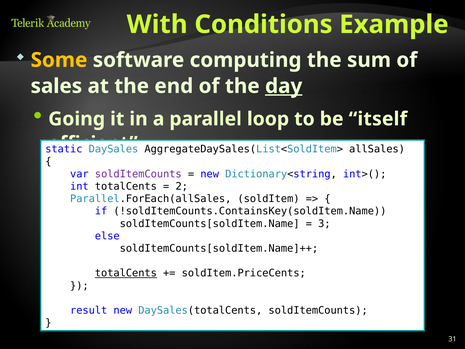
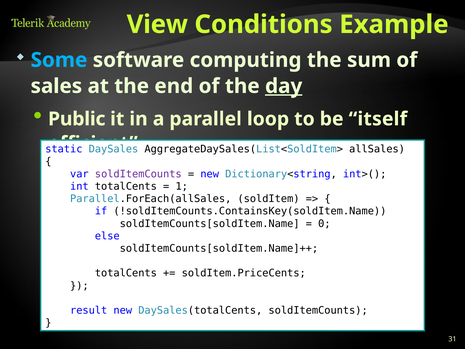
With: With -> View
Some colour: yellow -> light blue
Going: Going -> Public
2: 2 -> 1
3: 3 -> 0
totalCents at (126, 273) underline: present -> none
